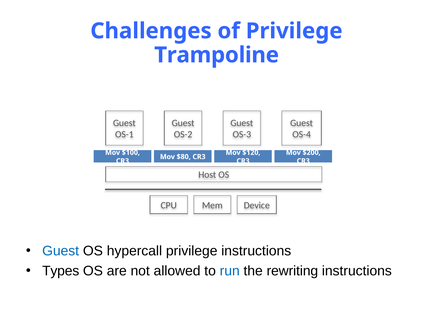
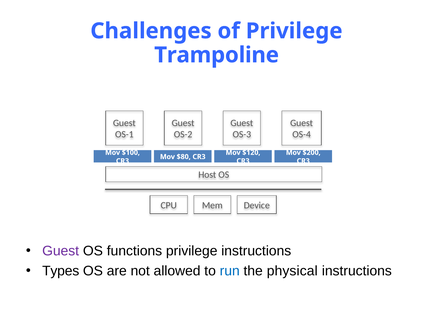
Guest at (61, 251) colour: blue -> purple
hypercall: hypercall -> functions
rewriting: rewriting -> physical
